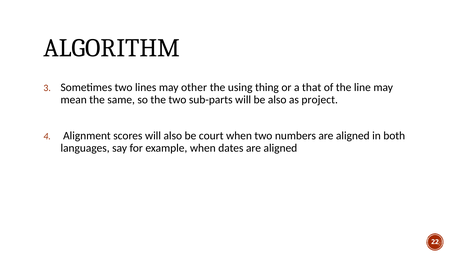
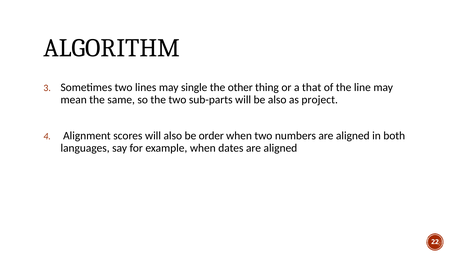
other: other -> single
using: using -> other
court: court -> order
